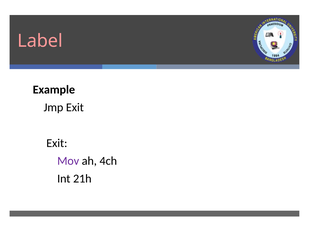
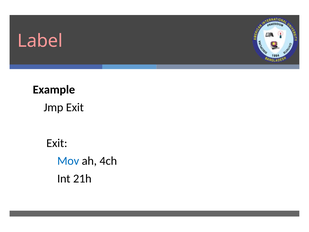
Mov colour: purple -> blue
